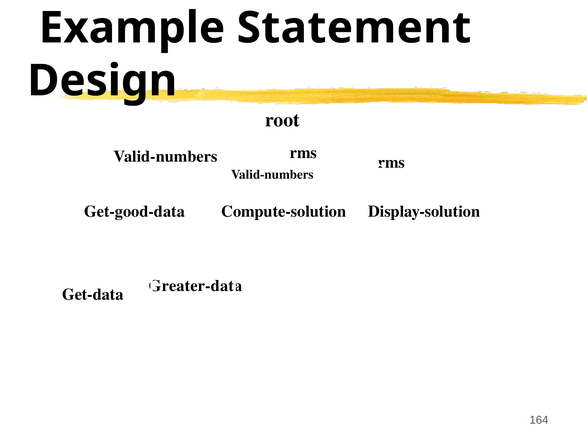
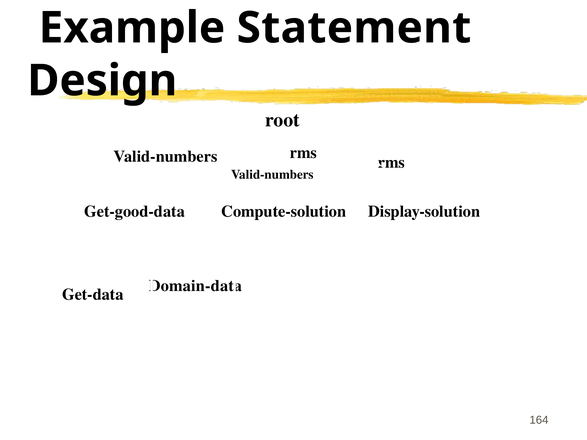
Greater-data: Greater-data -> Domain-data
